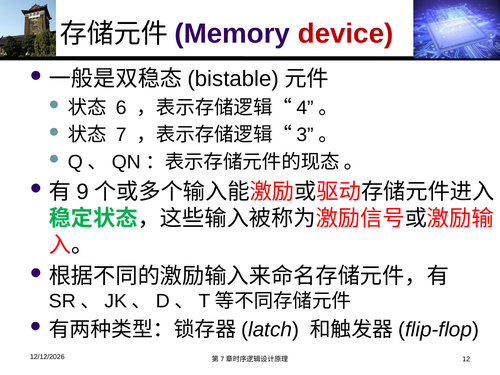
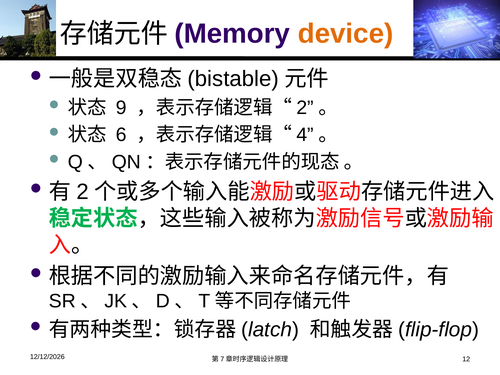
device colour: red -> orange
6: 6 -> 9
4 at (305, 108): 4 -> 2
7: 7 -> 6
3: 3 -> 4
9 at (83, 192): 9 -> 2
